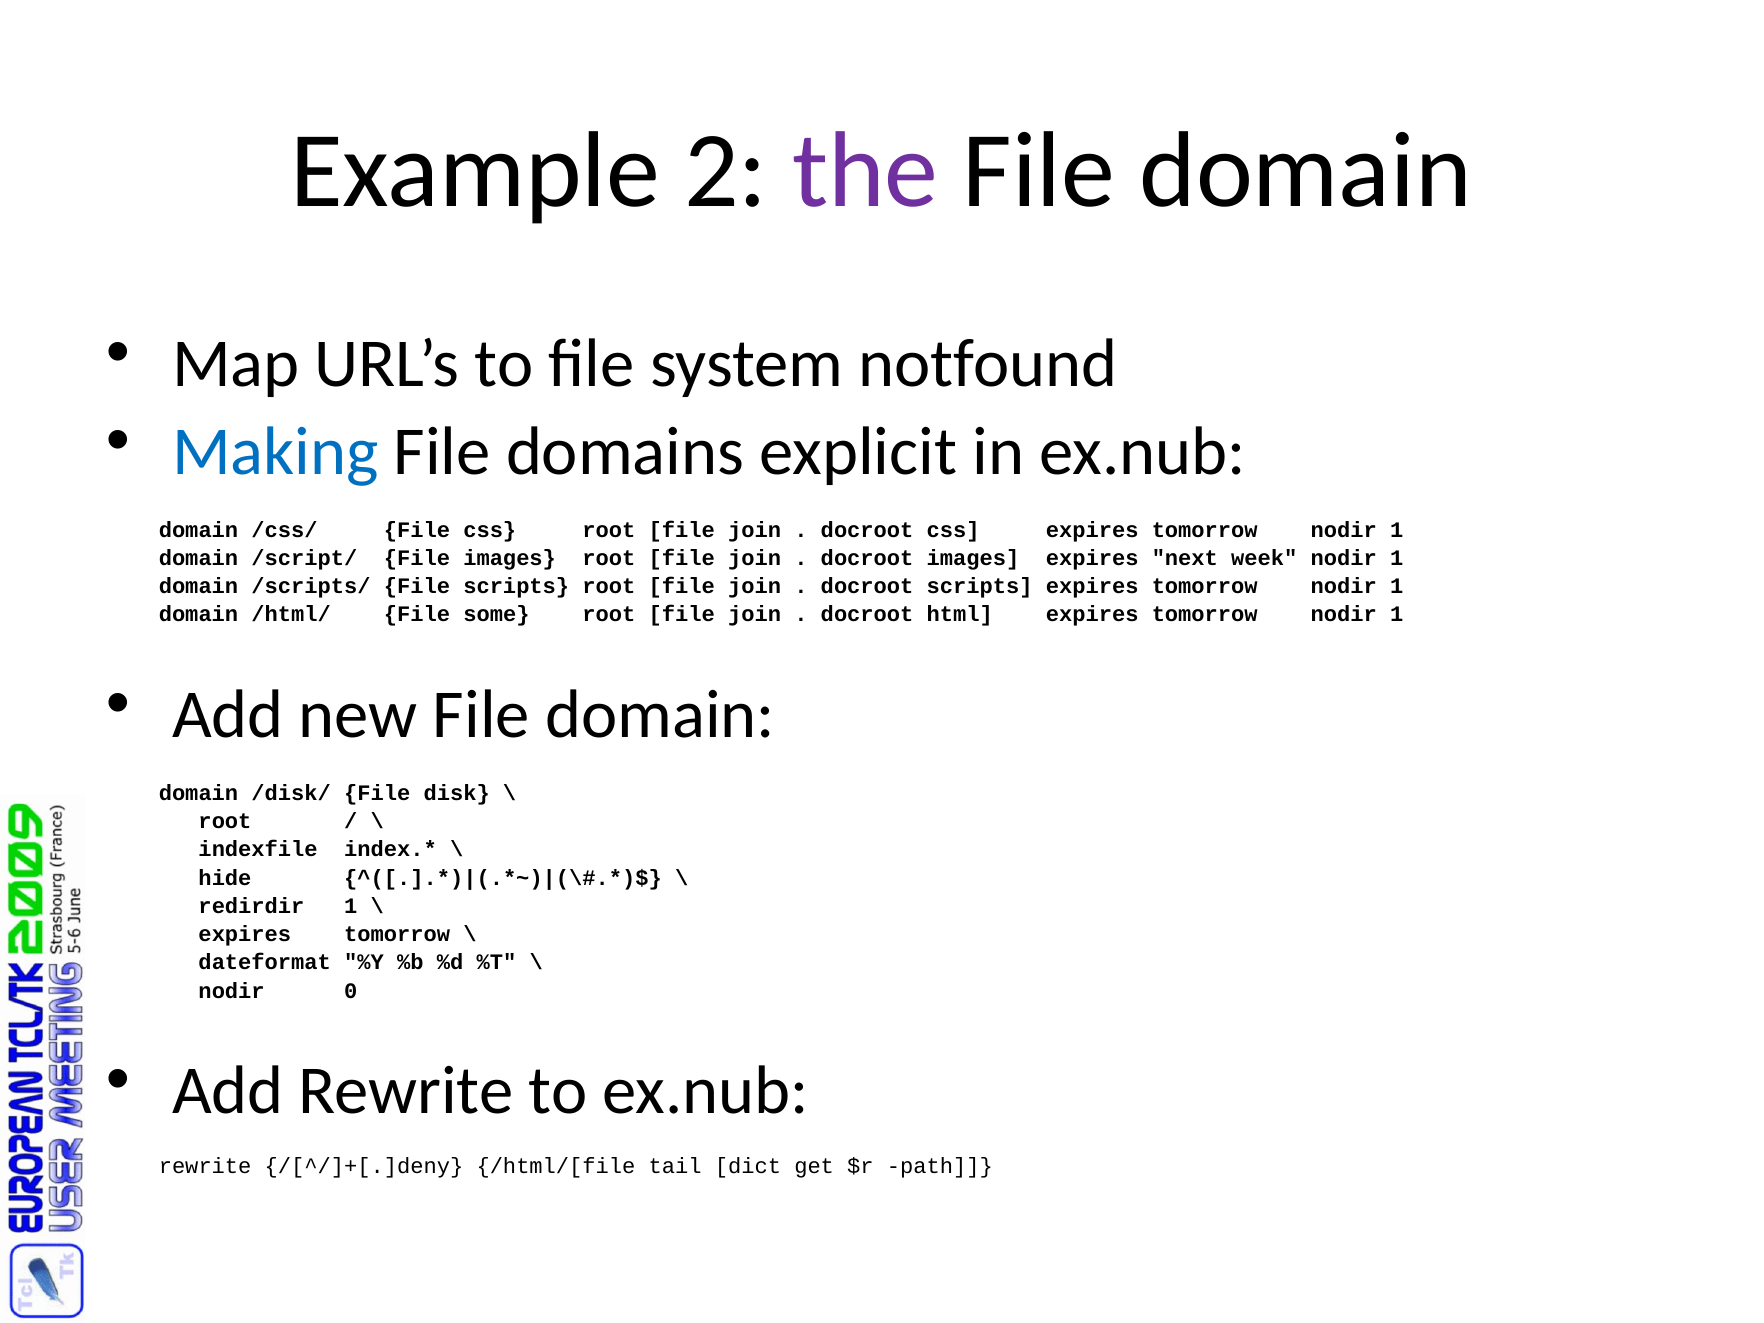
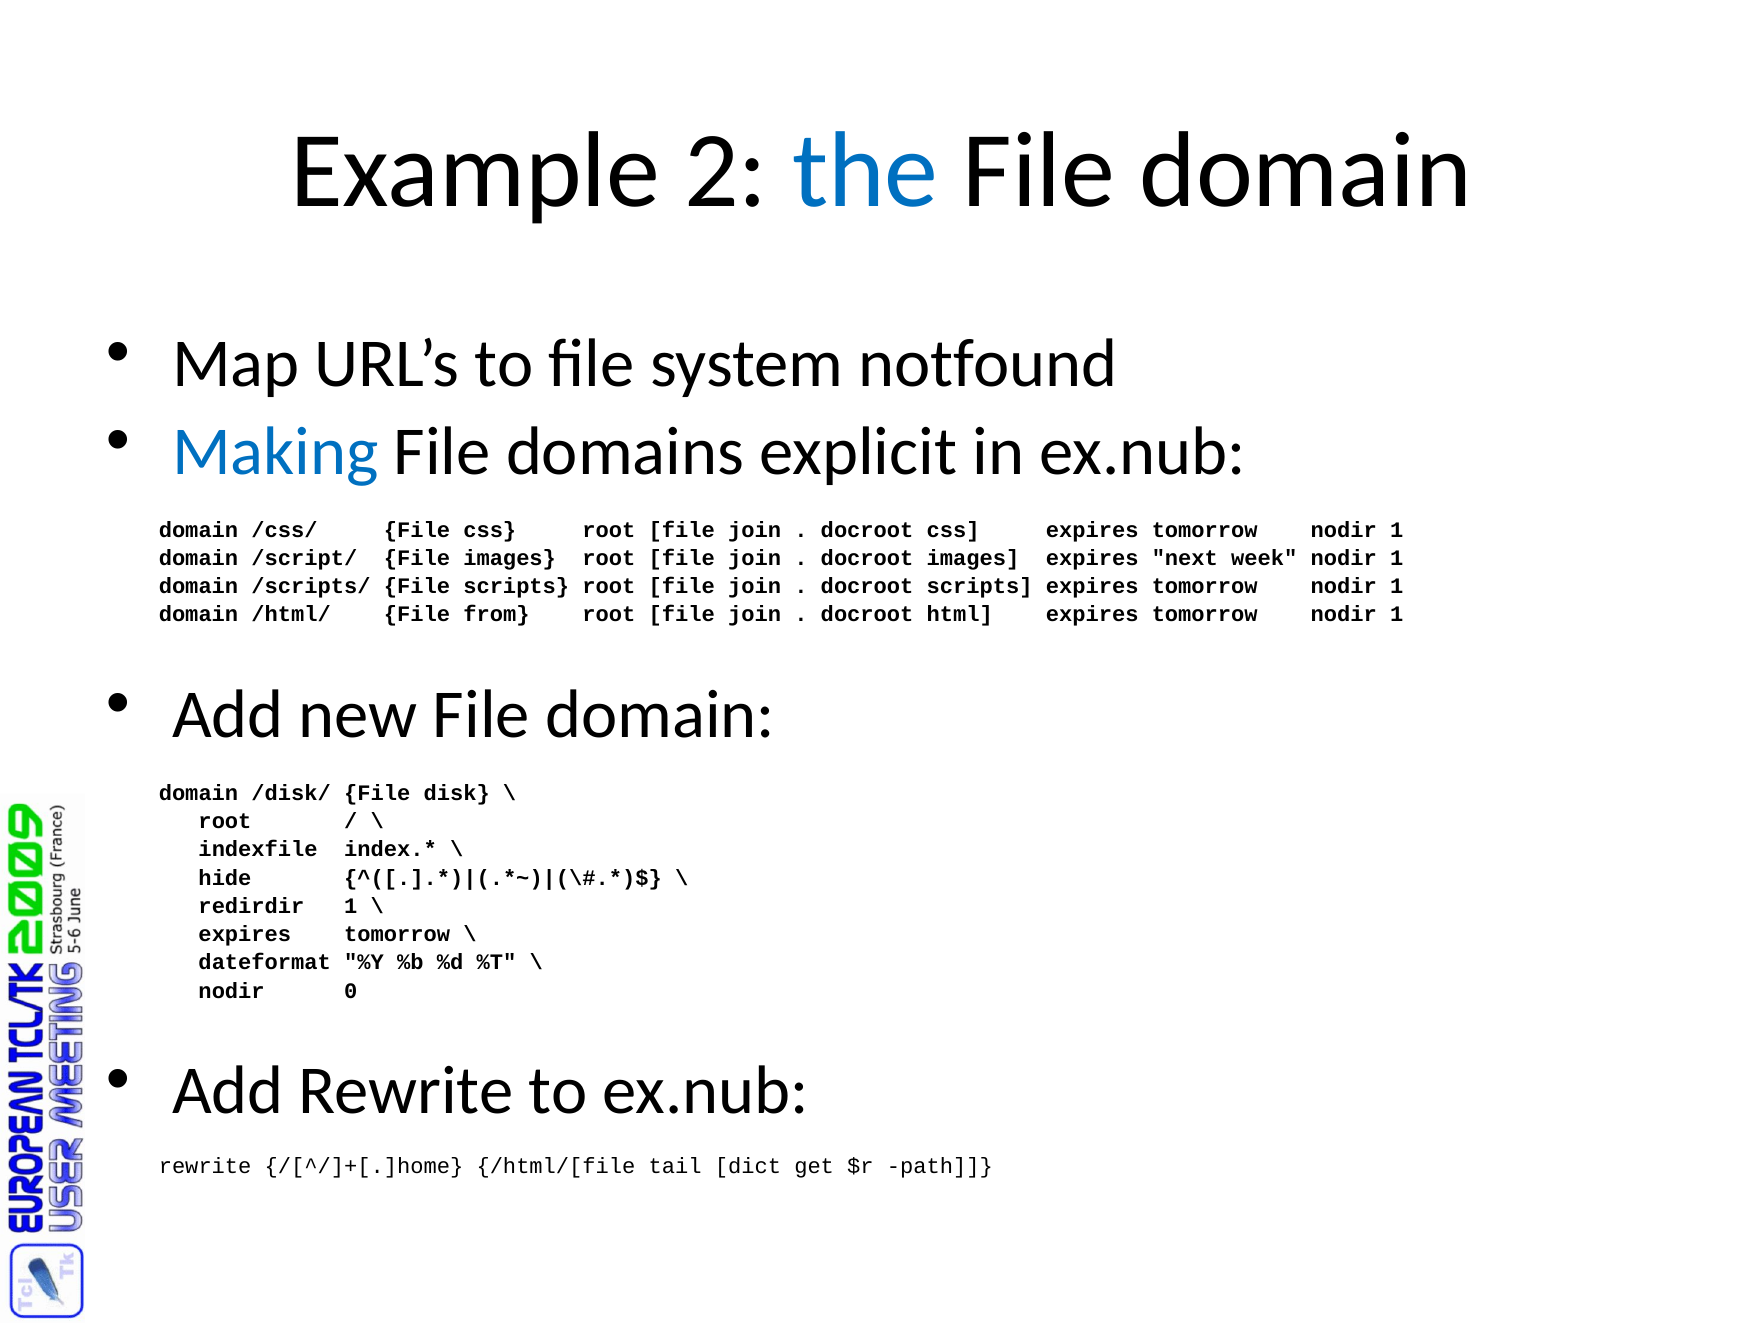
the colour: purple -> blue
some: some -> from
/[^/]+[.]deny: /[^/]+[.]deny -> /[^/]+[.]home
